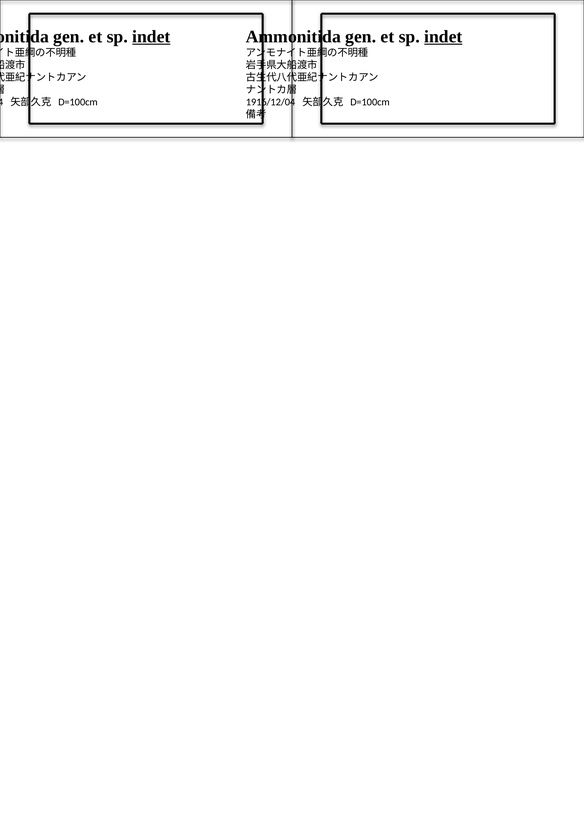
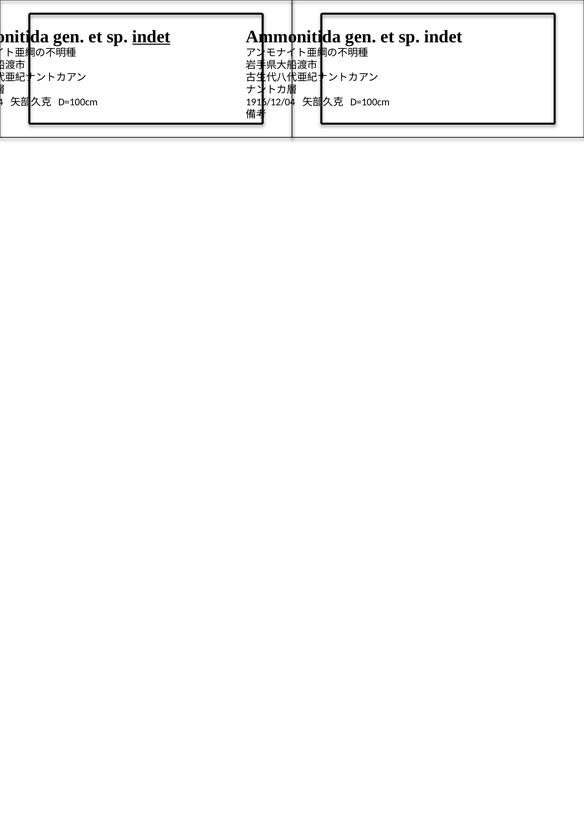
indet at (443, 36) underline: present -> none
